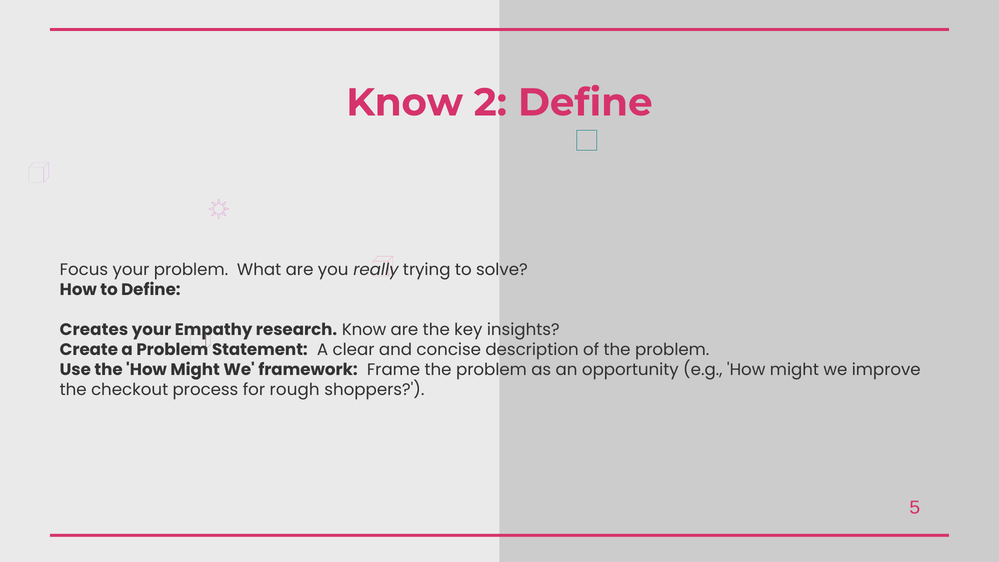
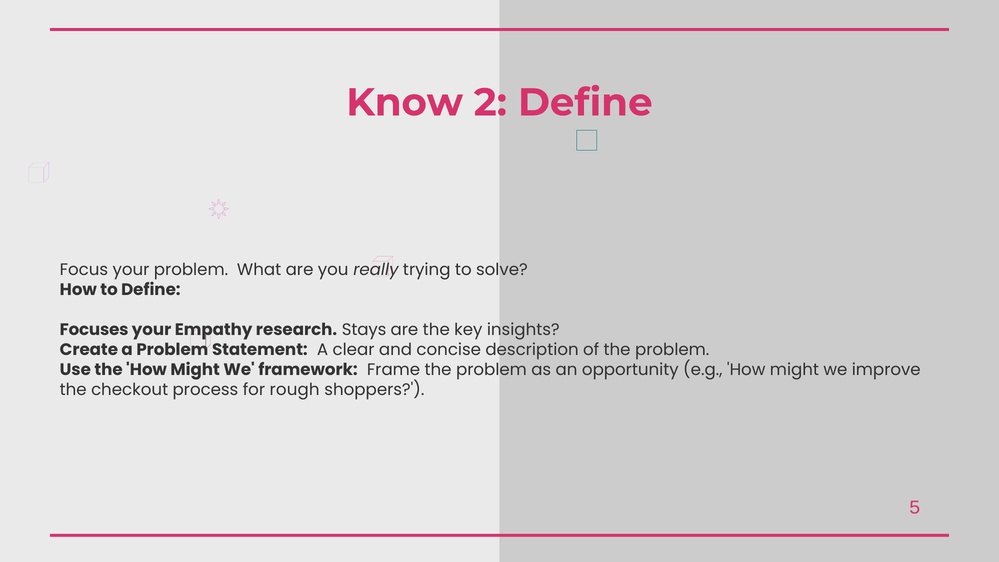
Creates: Creates -> Focuses
research Know: Know -> Stays
